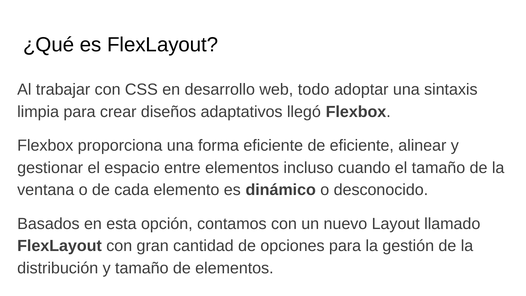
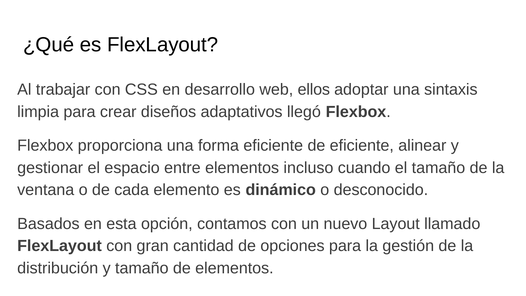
todo: todo -> ellos
